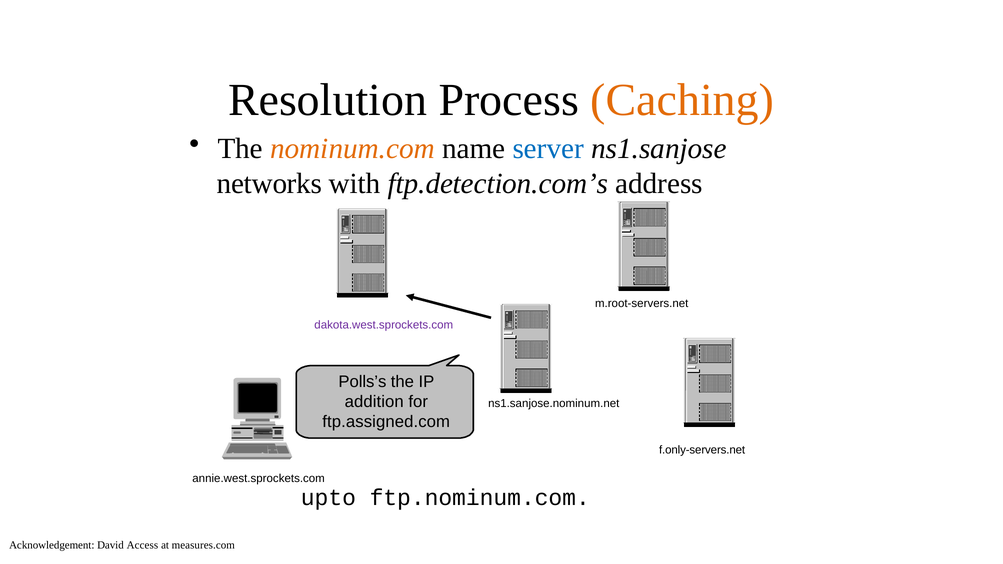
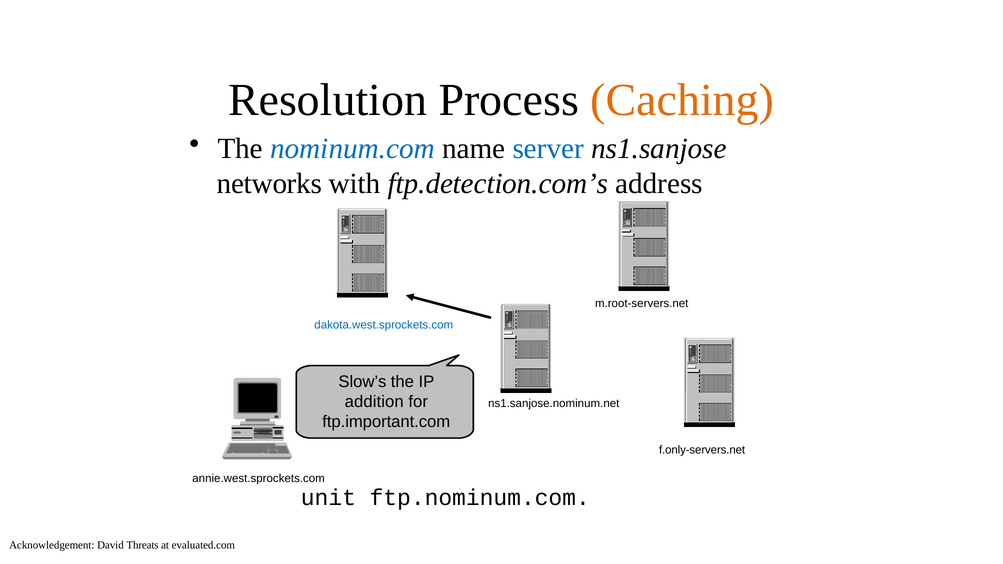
nominum.com colour: orange -> blue
dakota.west.sprockets.com colour: purple -> blue
Polls’s: Polls’s -> Slow’s
ftp.assigned.com: ftp.assigned.com -> ftp.important.com
upto: upto -> unit
Access: Access -> Threats
measures.com: measures.com -> evaluated.com
